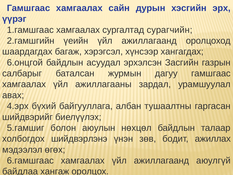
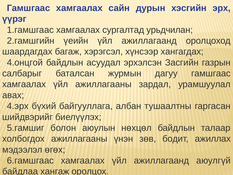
сурагчийн: сурагчийн -> урьдчилан
6.онцгой: 6.онцгой -> 4.онцгой
холбогдох шийдвэрлэнэ: шийдвэрлэнэ -> ажиллагааны
